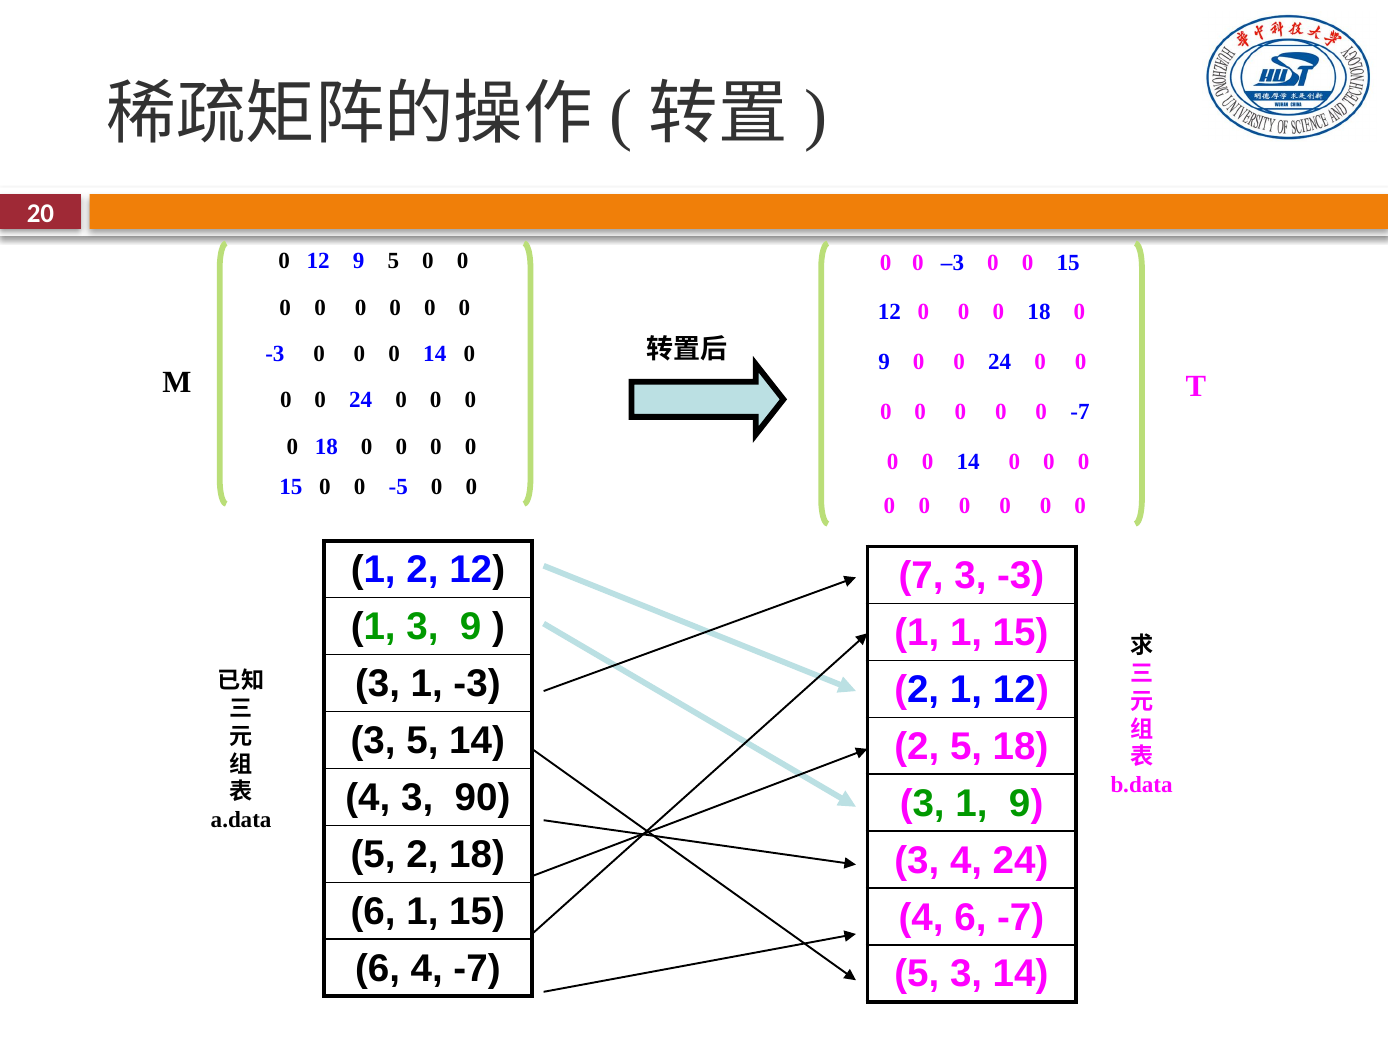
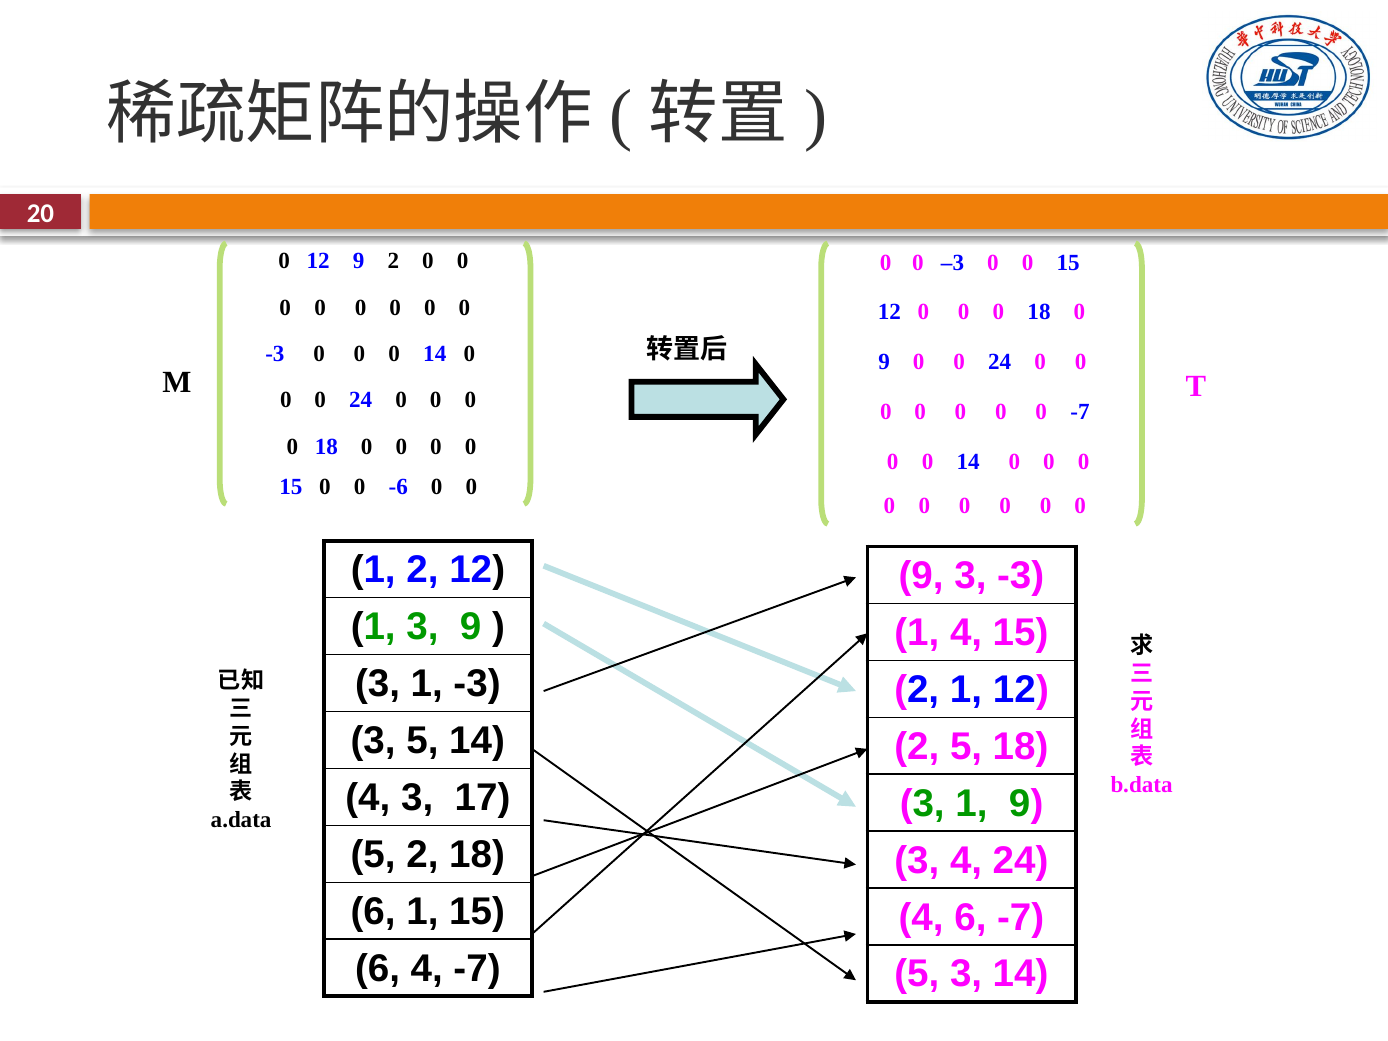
9 5: 5 -> 2
-5: -5 -> -6
7 at (921, 576): 7 -> 9
1 1: 1 -> 4
90: 90 -> 17
